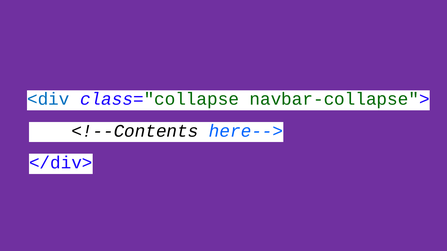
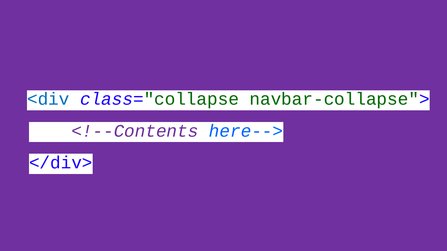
<!--Contents colour: black -> purple
